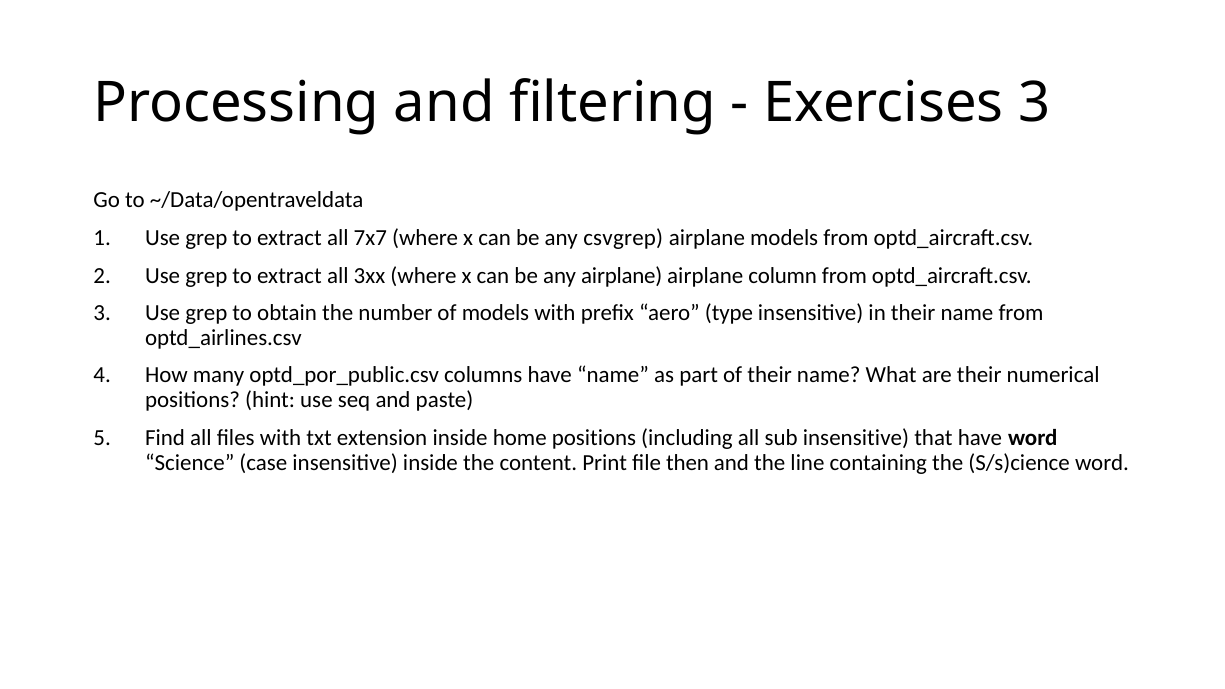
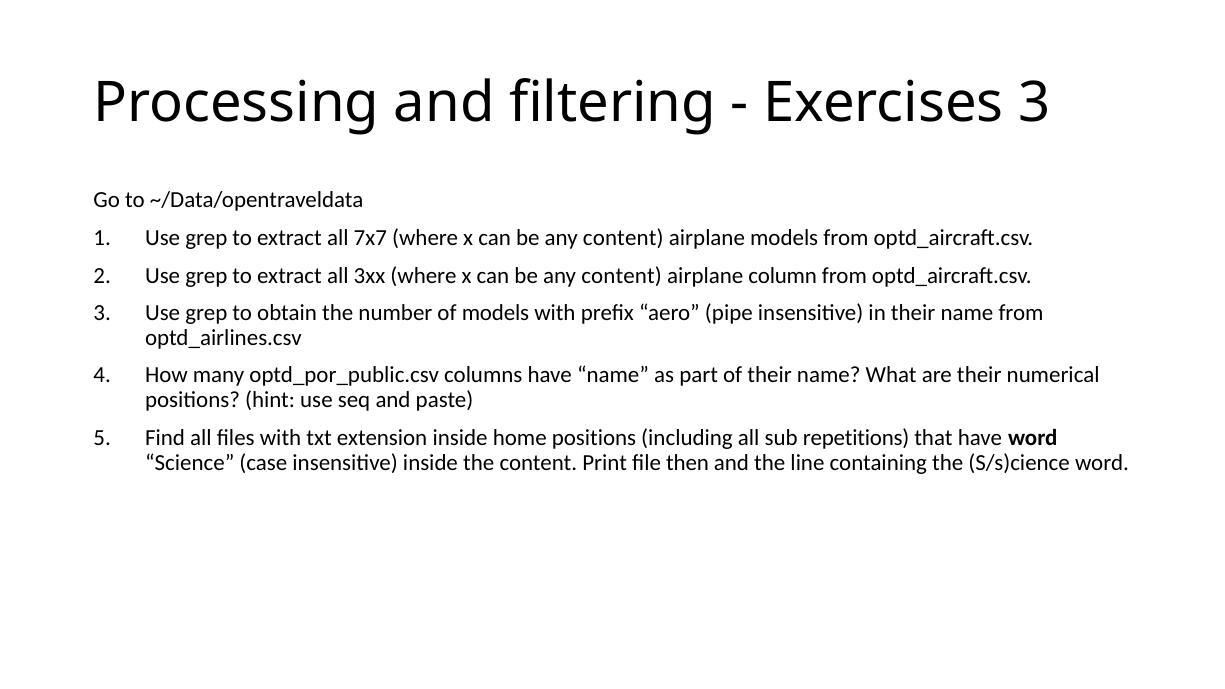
csvgrep at (623, 238): csvgrep -> content
airplane at (622, 275): airplane -> content
type: type -> pipe
sub insensitive: insensitive -> repetitions
